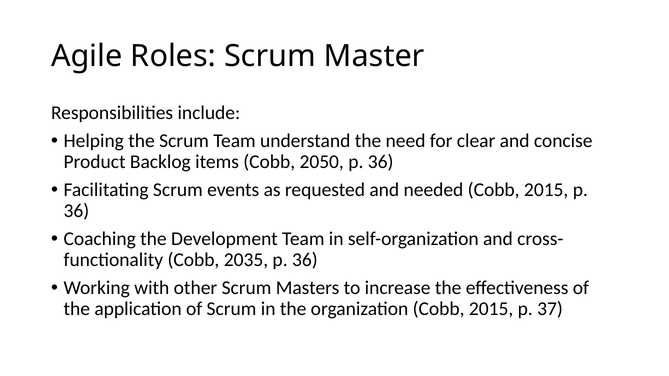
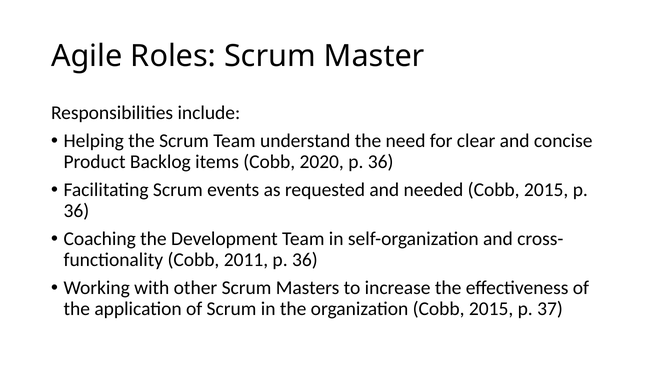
2050: 2050 -> 2020
2035: 2035 -> 2011
